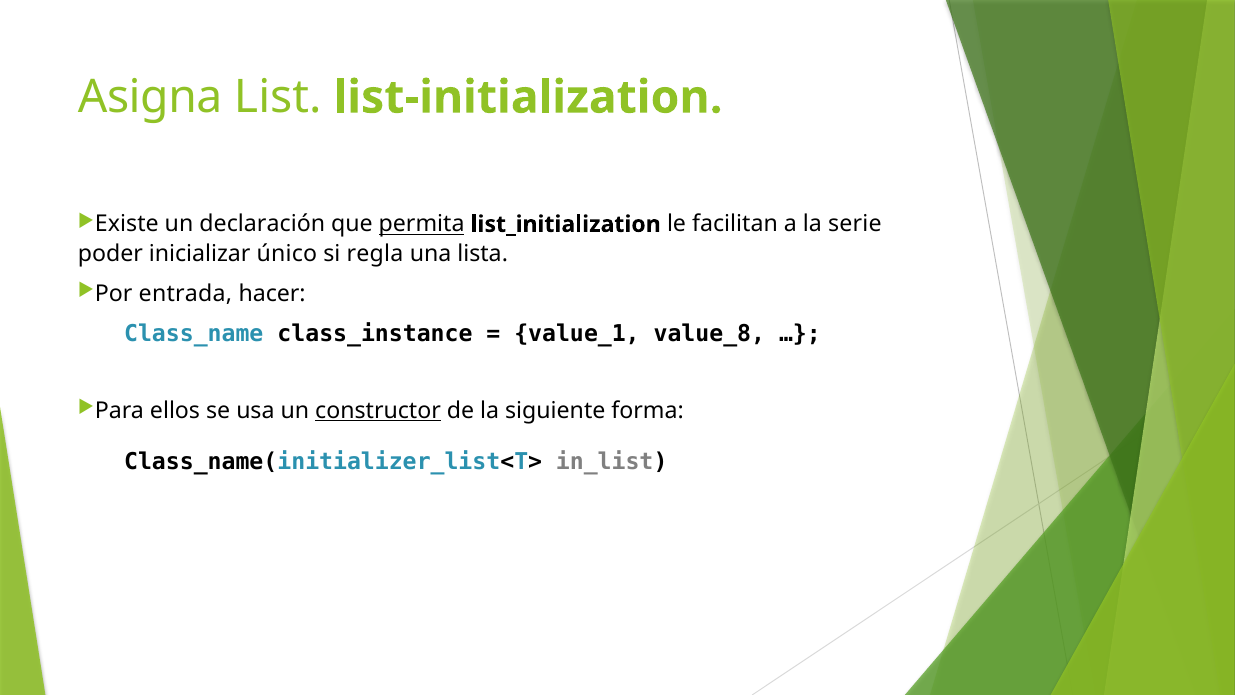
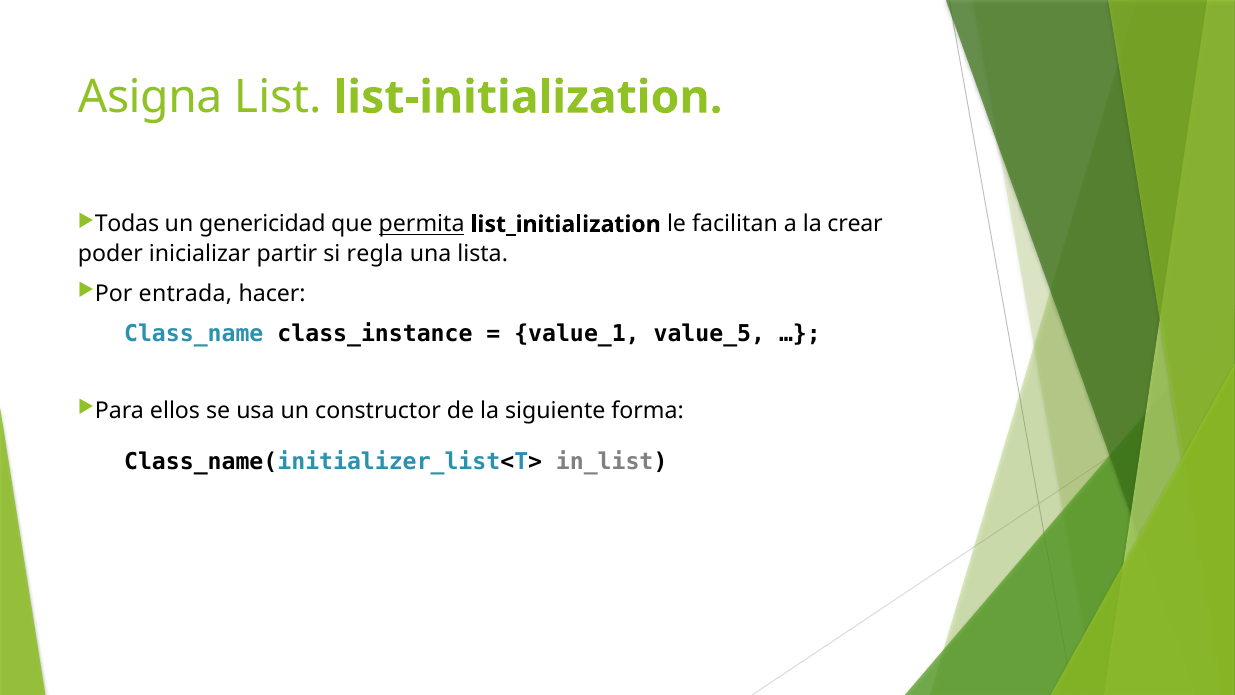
Existe: Existe -> Todas
declaración: declaración -> genericidad
serie: serie -> crear
único: único -> partir
value_8: value_8 -> value_5
constructor underline: present -> none
